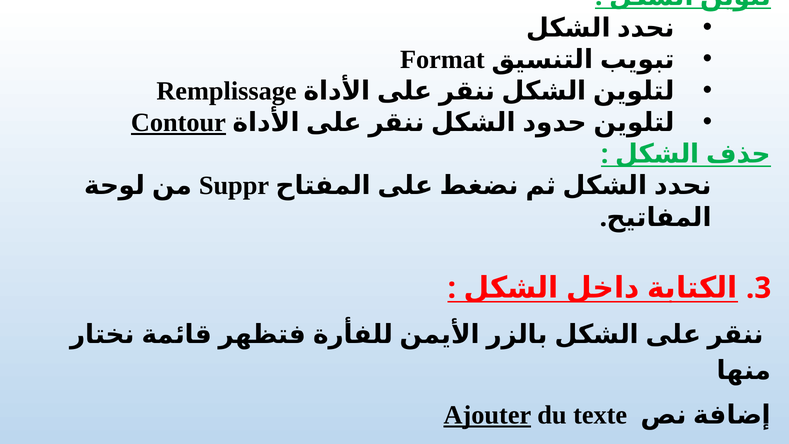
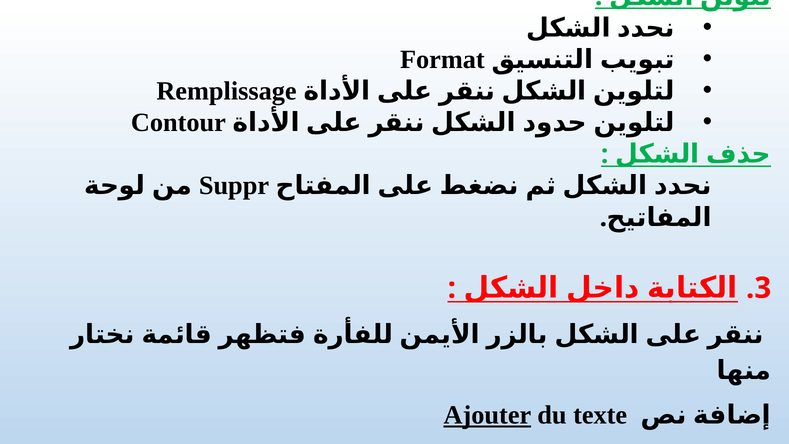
Contour underline: present -> none
